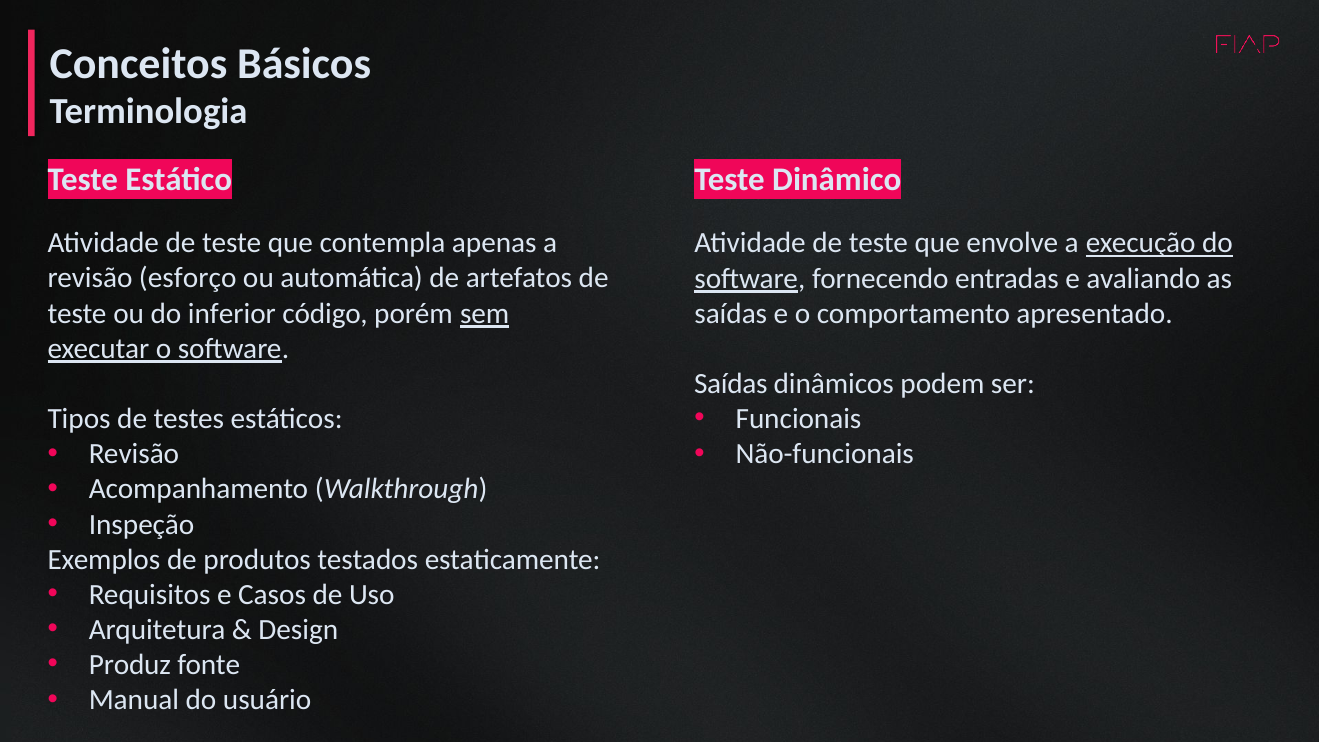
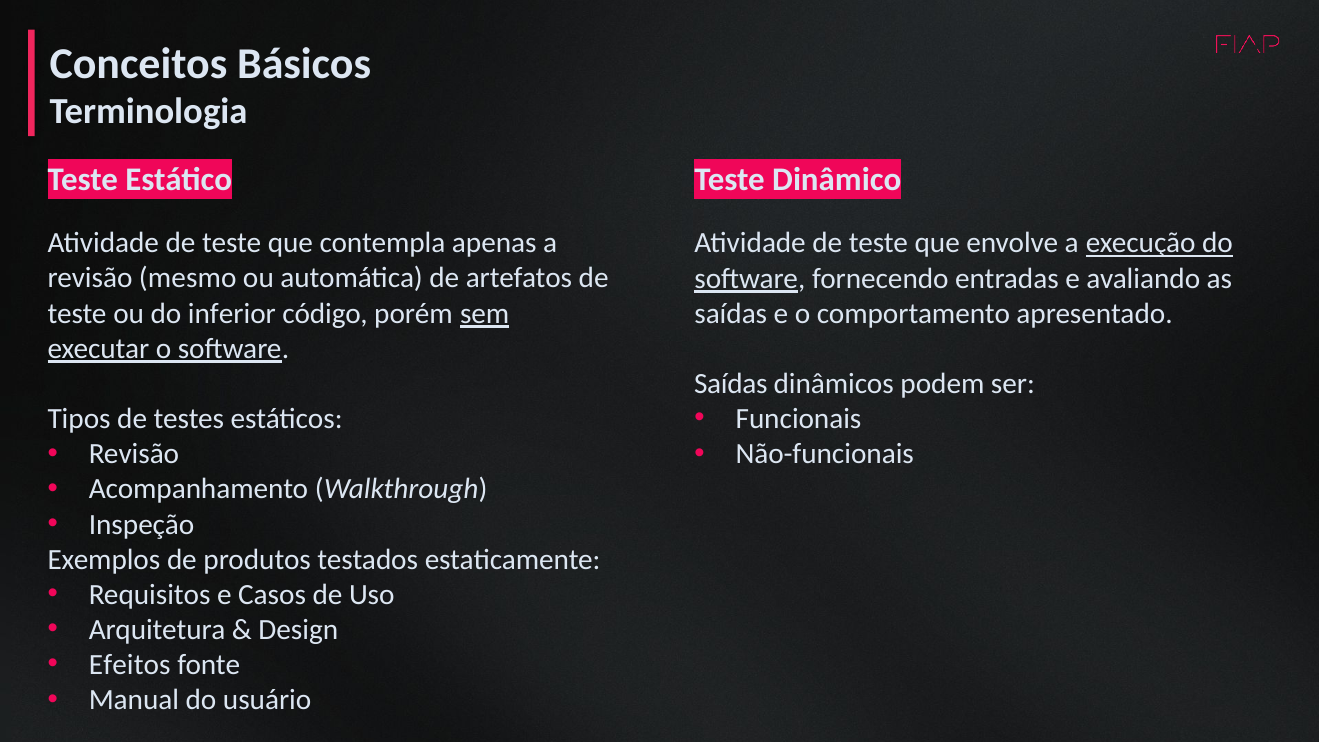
esforço: esforço -> mesmo
Produz: Produz -> Efeitos
